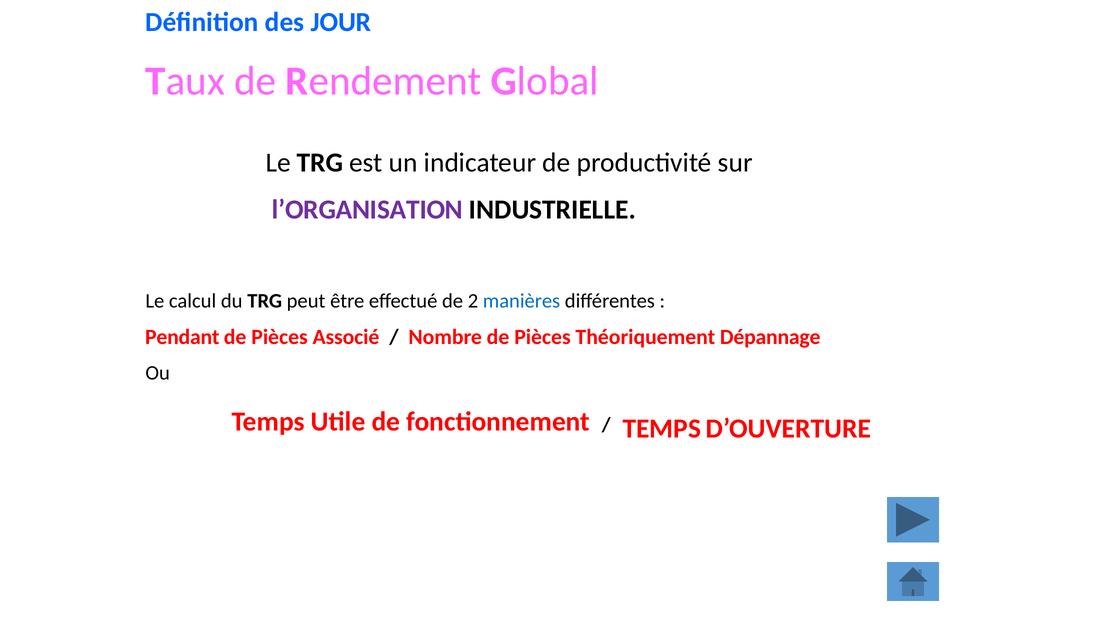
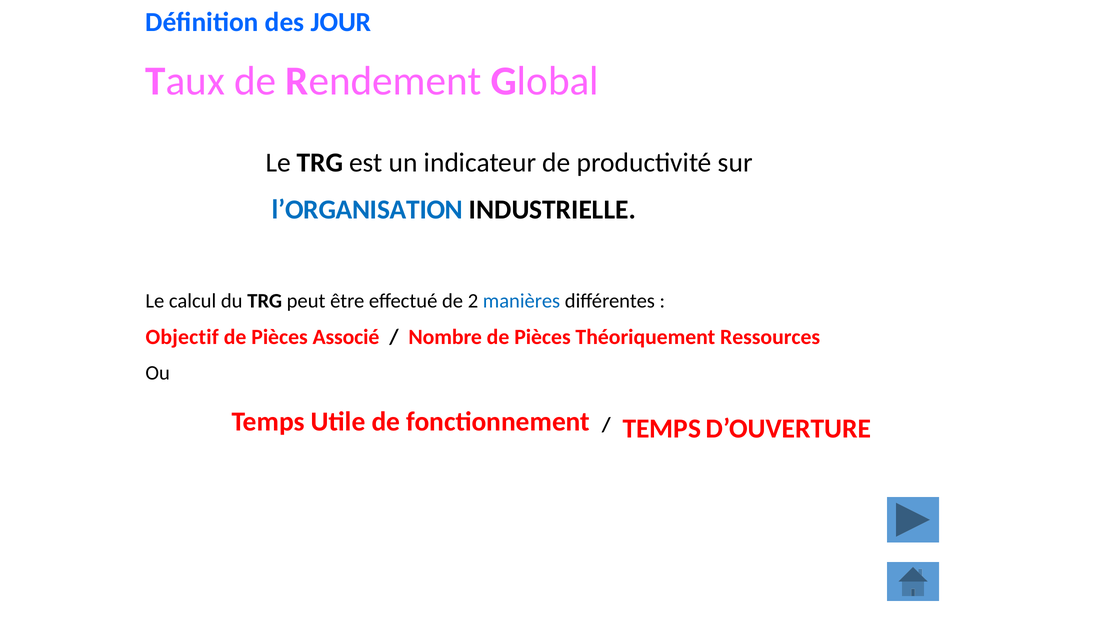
l’ORGANISATION colour: purple -> blue
Pendant: Pendant -> Objectif
Dépannage: Dépannage -> Ressources
